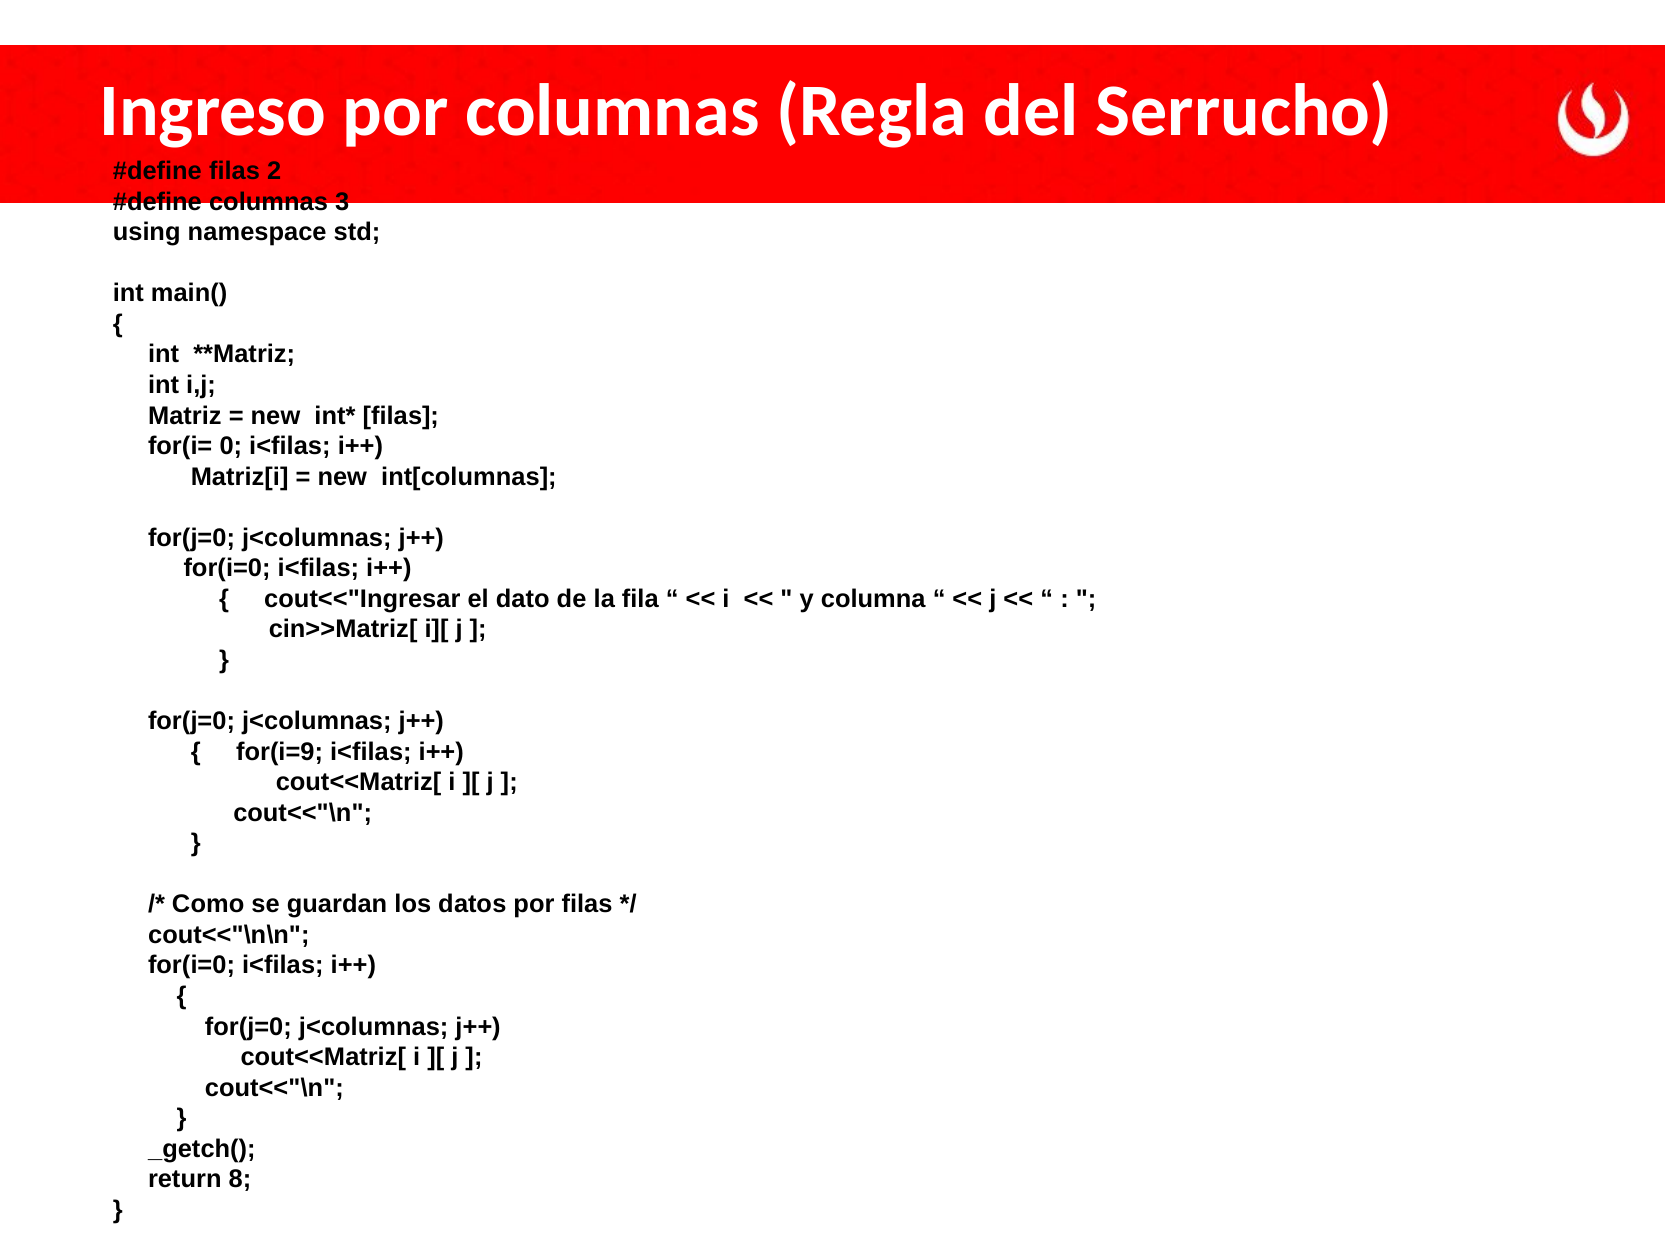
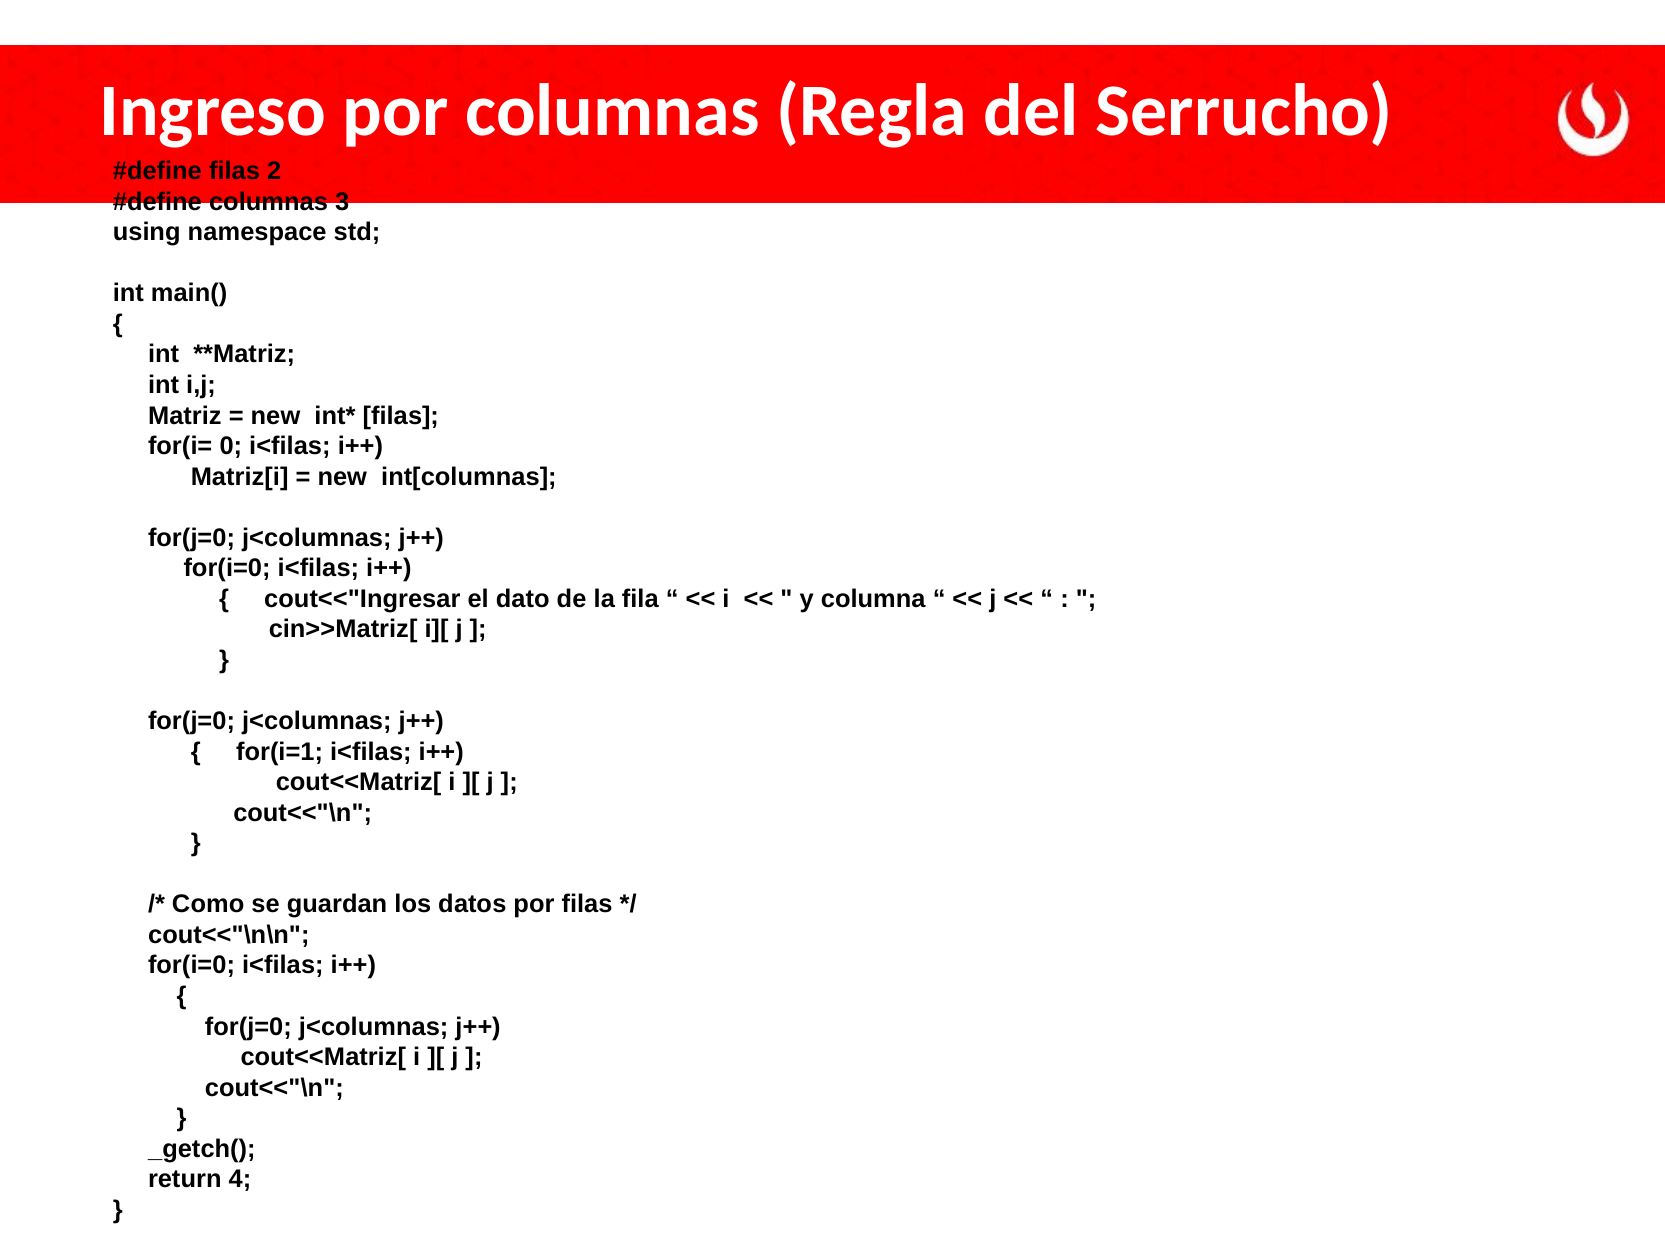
for(i=9: for(i=9 -> for(i=1
8: 8 -> 4
